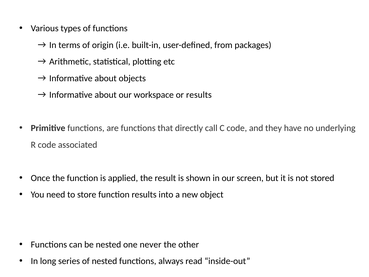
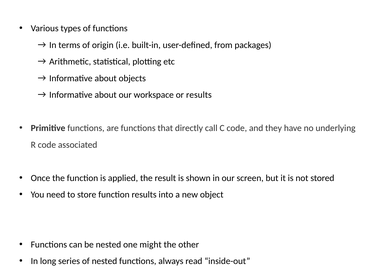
never: never -> might
